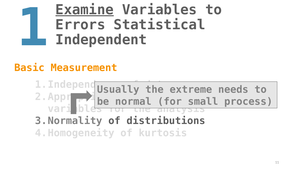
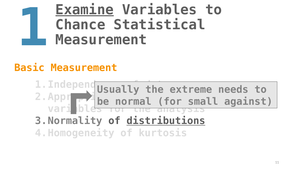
Errors: Errors -> Chance
Independent at (101, 40): Independent -> Measurement
process: process -> against
distributions underline: none -> present
